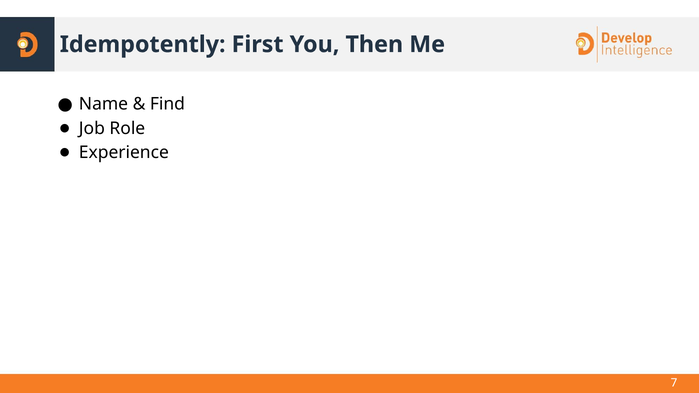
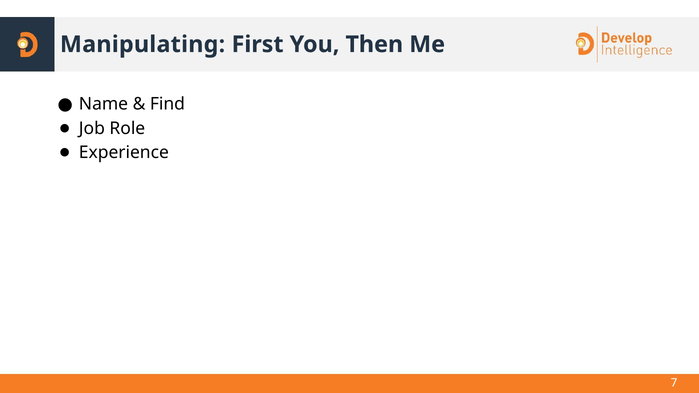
Idempotently: Idempotently -> Manipulating
